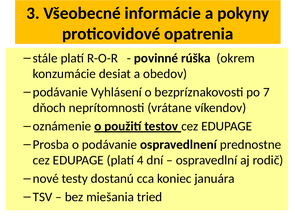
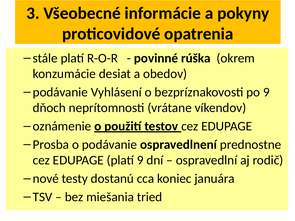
po 7: 7 -> 9
platí 4: 4 -> 9
